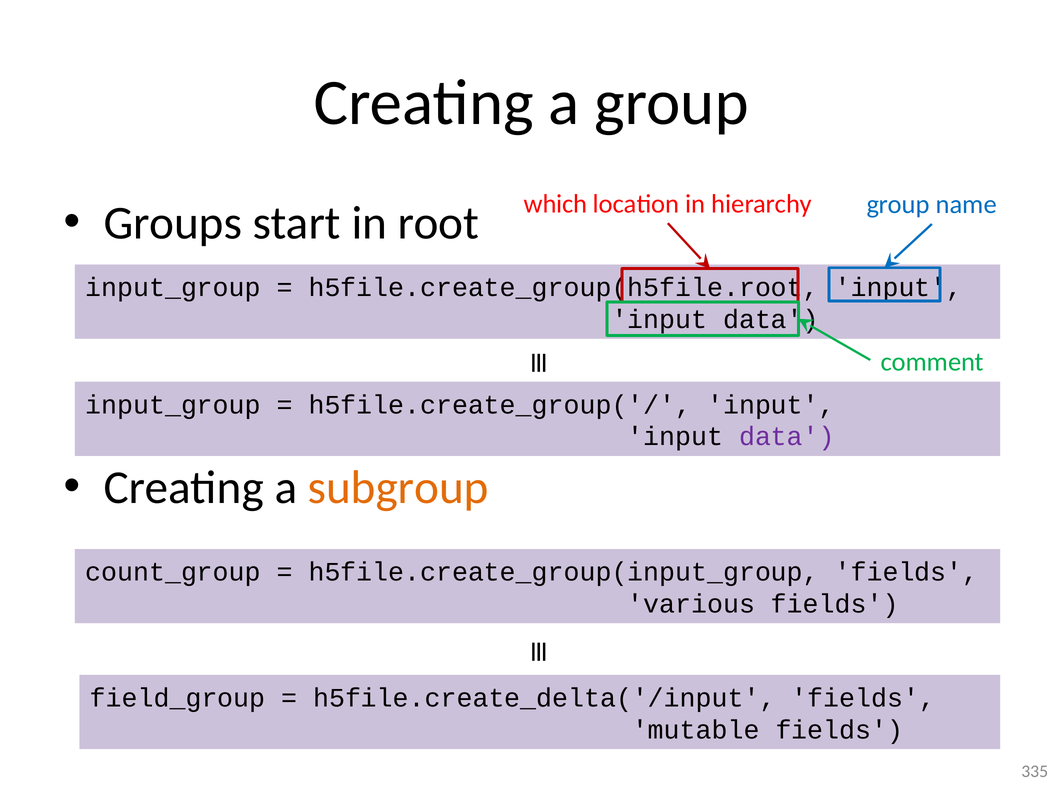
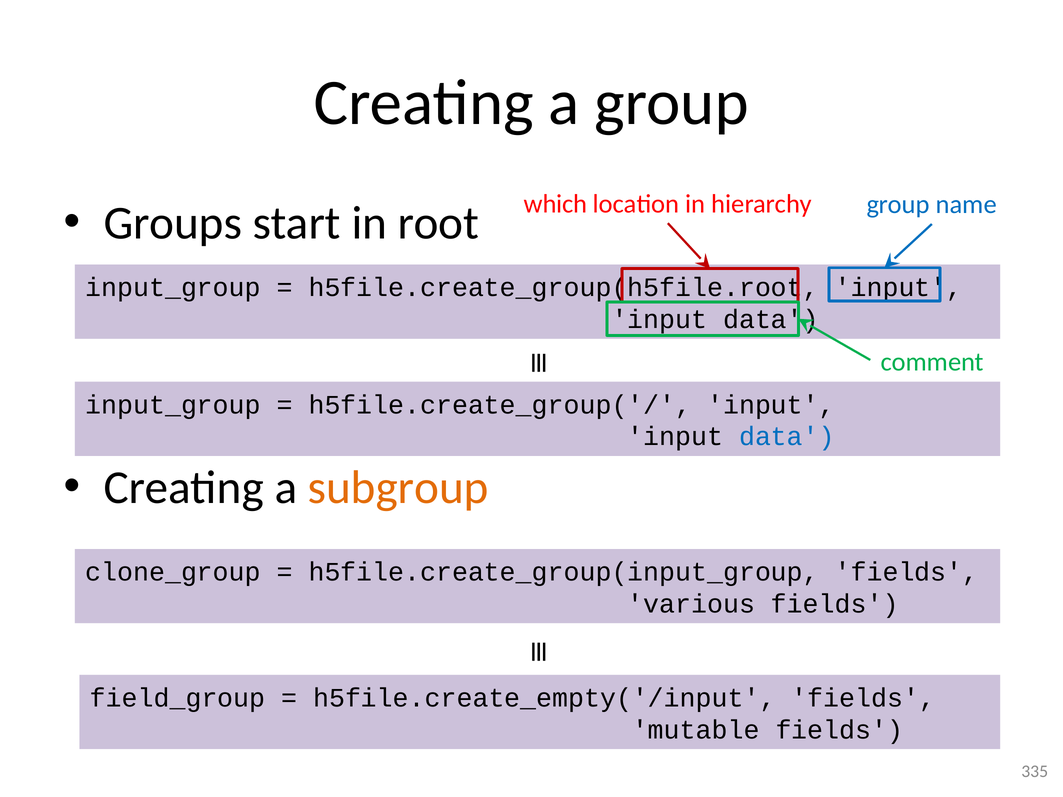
data at (787, 437) colour: purple -> blue
count_group: count_group -> clone_group
h5file.create_delta('/input: h5file.create_delta('/input -> h5file.create_empty('/input
